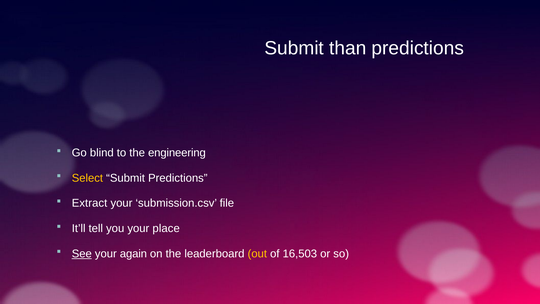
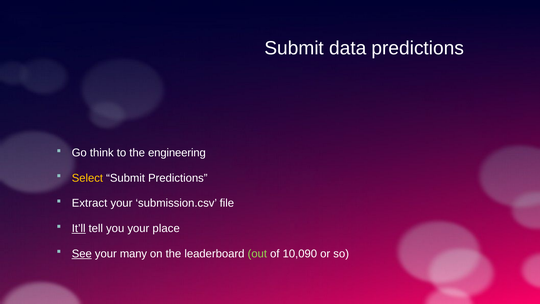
than: than -> data
blind: blind -> think
It’ll underline: none -> present
again: again -> many
out colour: yellow -> light green
16,503: 16,503 -> 10,090
